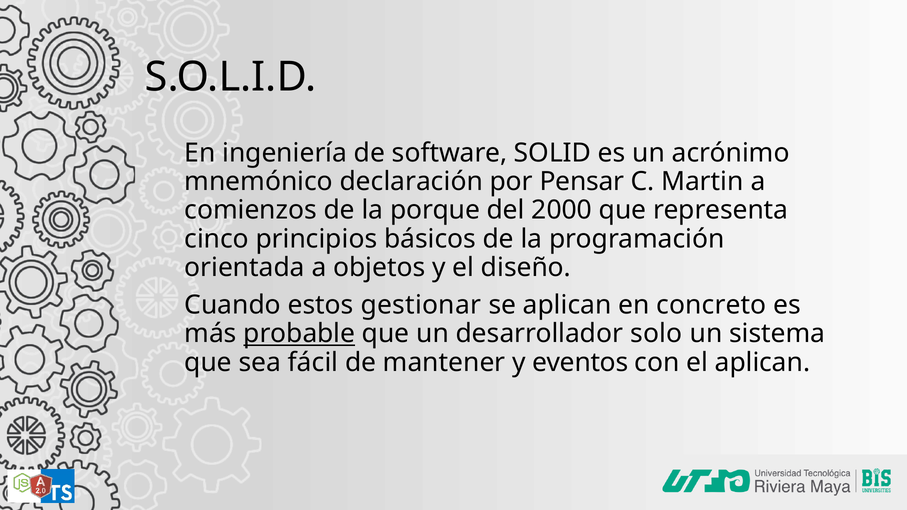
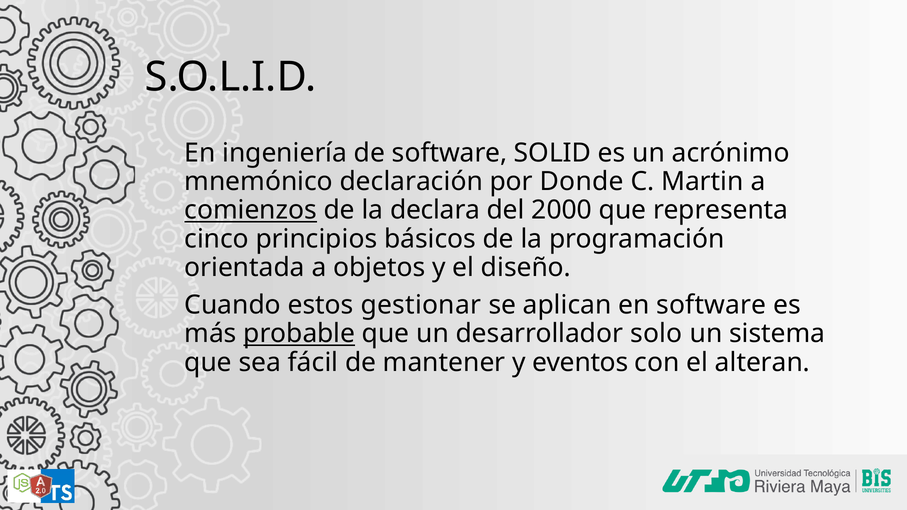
Pensar: Pensar -> Donde
comienzos underline: none -> present
porque: porque -> declara
en concreto: concreto -> software
el aplican: aplican -> alteran
